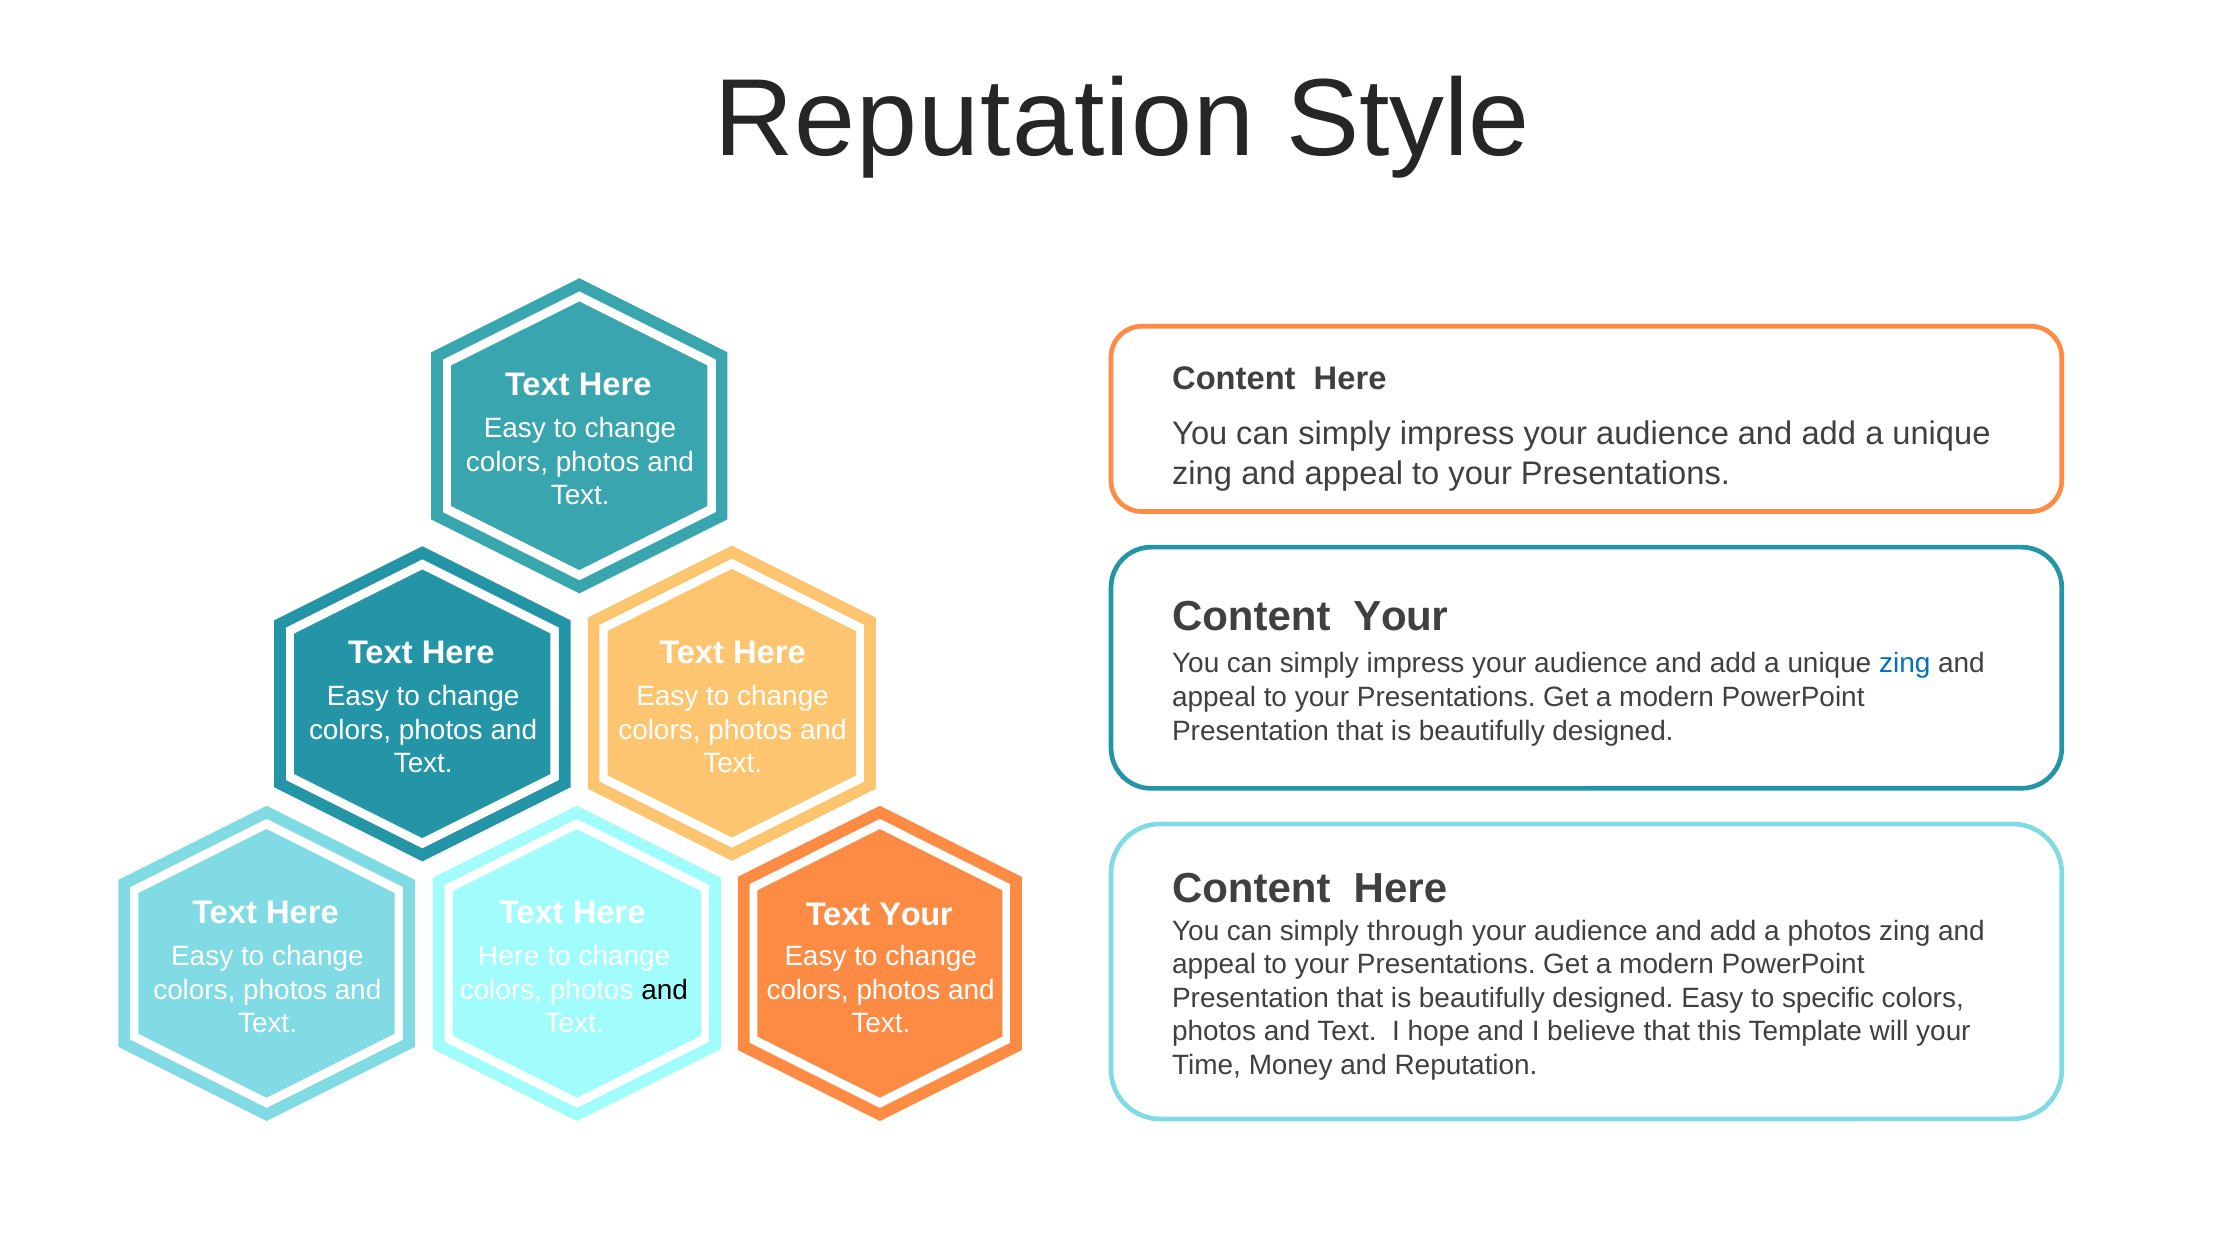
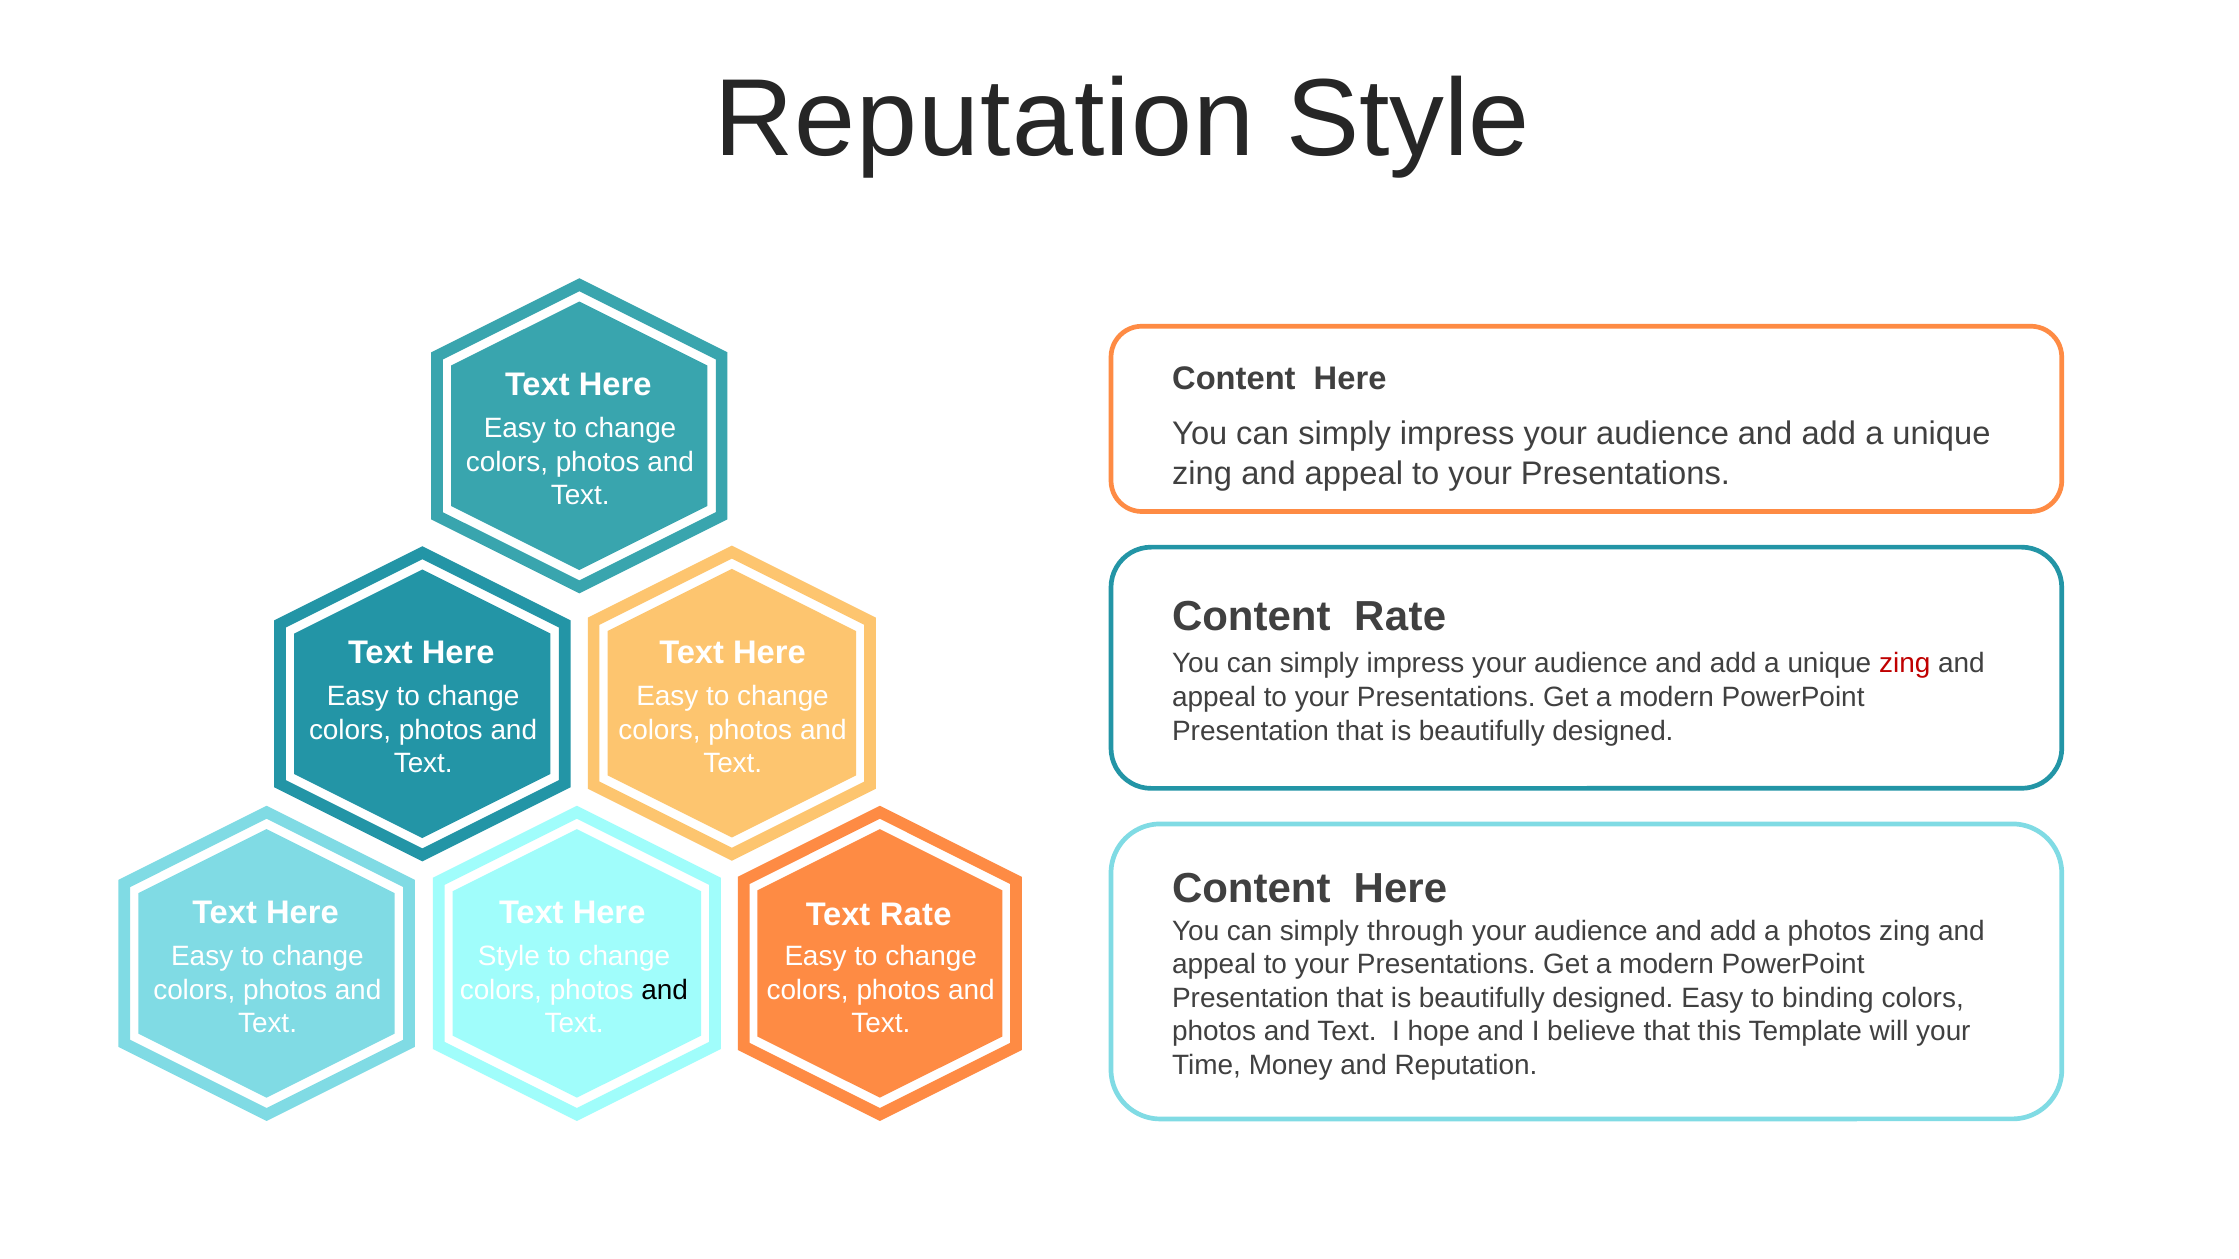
Content Your: Your -> Rate
zing at (1905, 664) colour: blue -> red
Text Your: Your -> Rate
Here at (509, 957): Here -> Style
specific: specific -> binding
